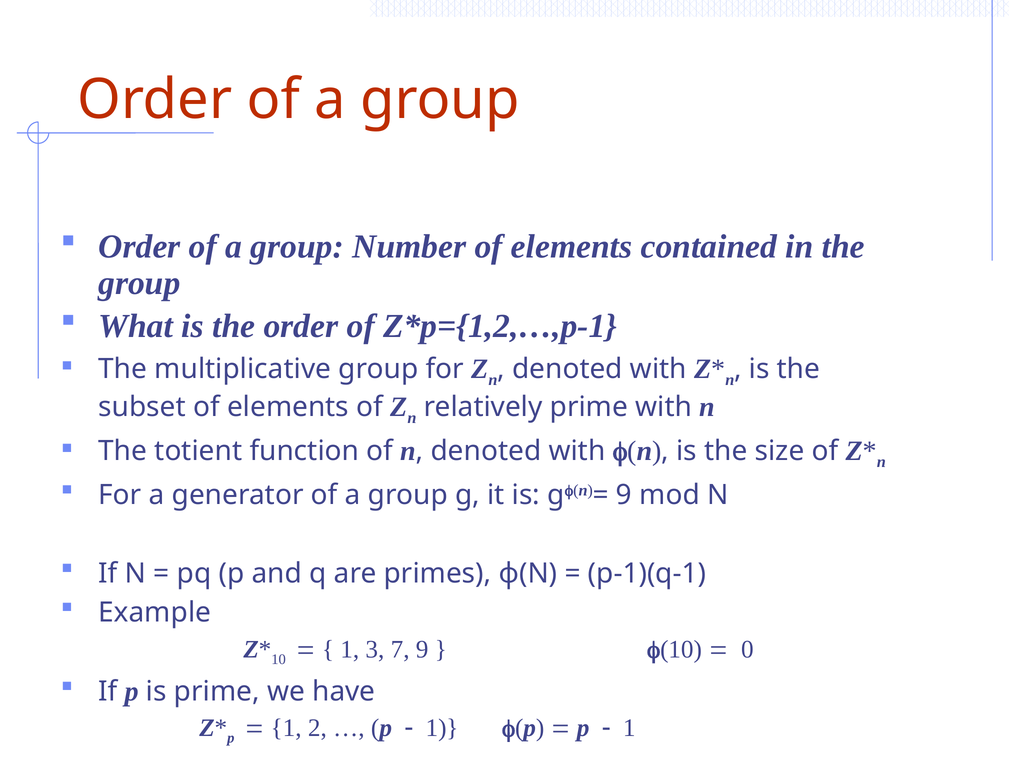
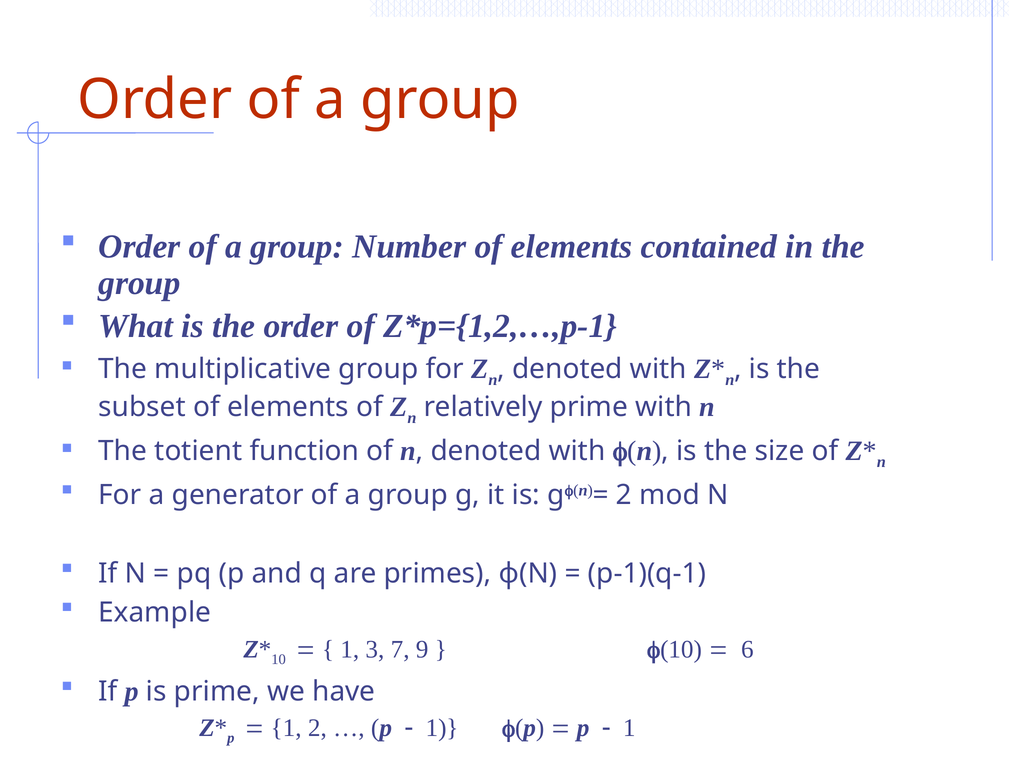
9 at (624, 495): 9 -> 2
0: 0 -> 6
